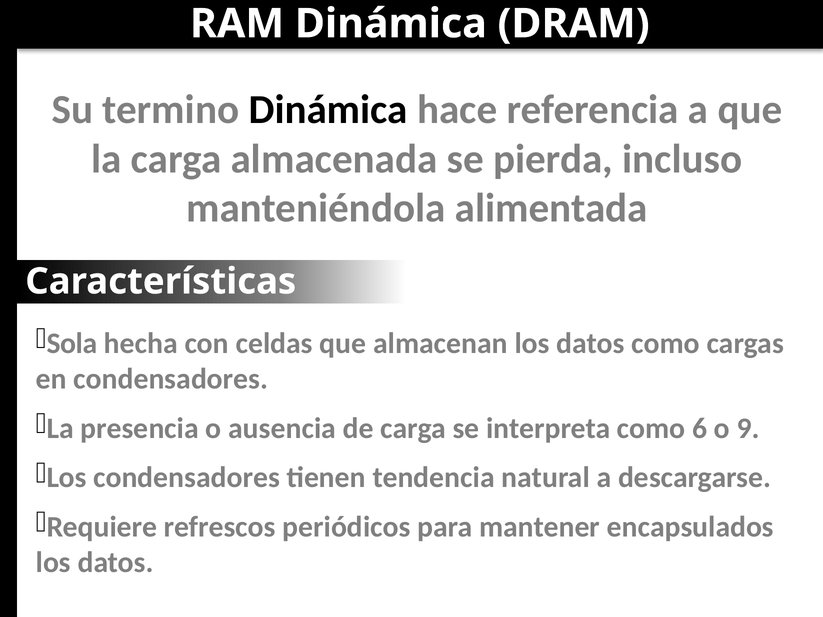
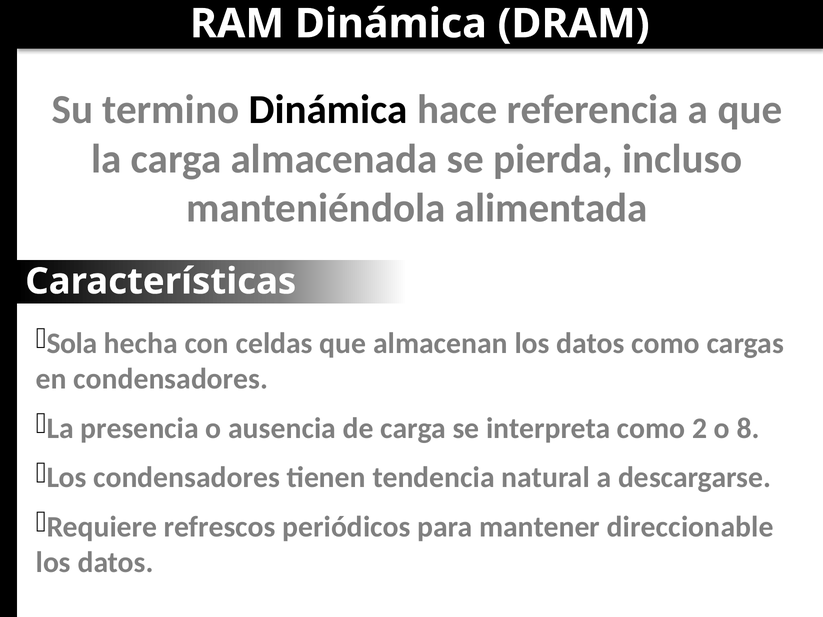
6: 6 -> 2
9: 9 -> 8
encapsulados: encapsulados -> direccionable
